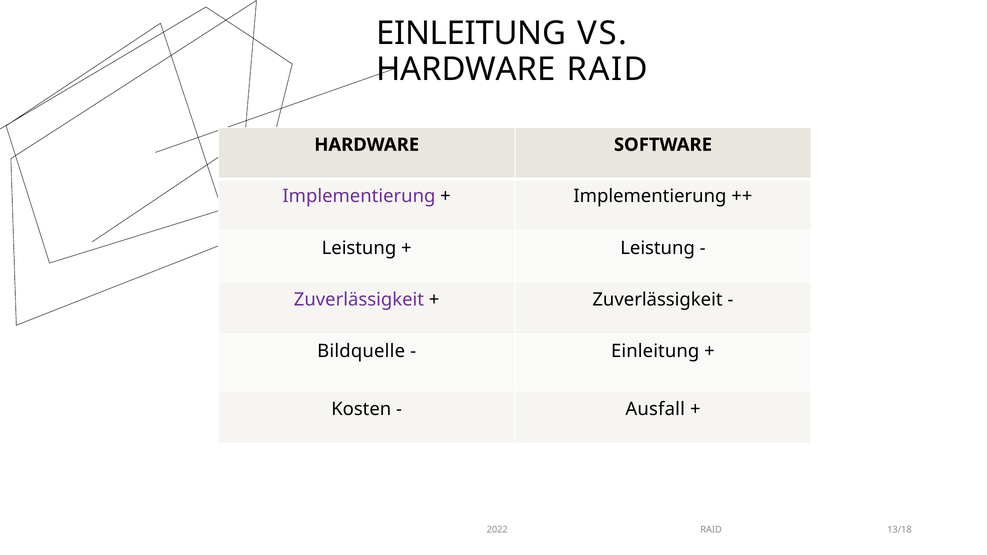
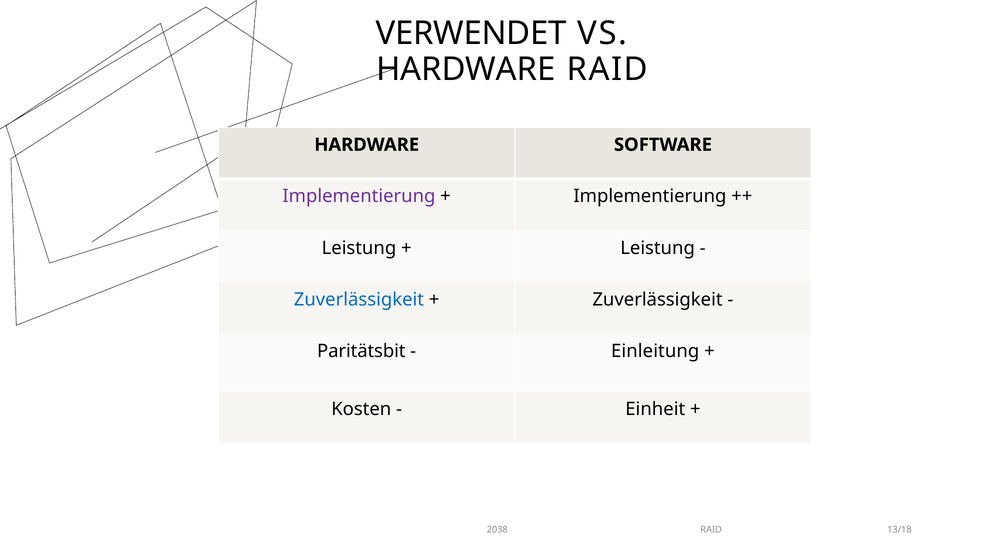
EINLEITUNG at (471, 34): EINLEITUNG -> VERWENDET
Zuverlässigkeit at (359, 300) colour: purple -> blue
Bildquelle: Bildquelle -> Paritätsbit
Ausfall: Ausfall -> Einheit
2022: 2022 -> 2038
